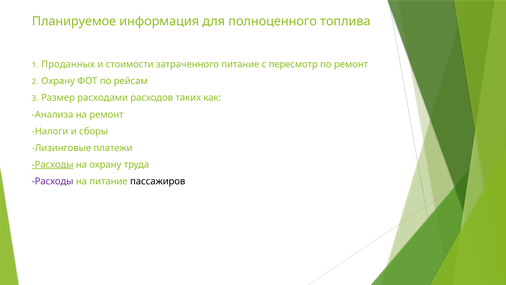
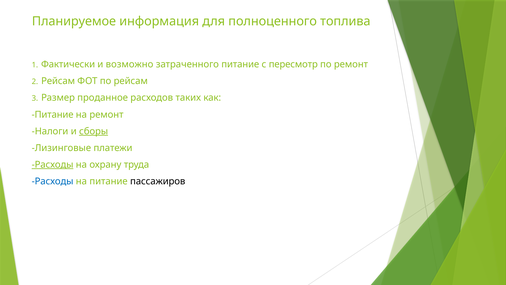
Проданных: Проданных -> Фактически
стоимости: стоимости -> возможно
Охрану at (58, 81): Охрану -> Рейсам
расходами: расходами -> проданное
Анализа at (53, 114): Анализа -> Питание
сборы underline: none -> present
Расходы at (53, 181) colour: purple -> blue
